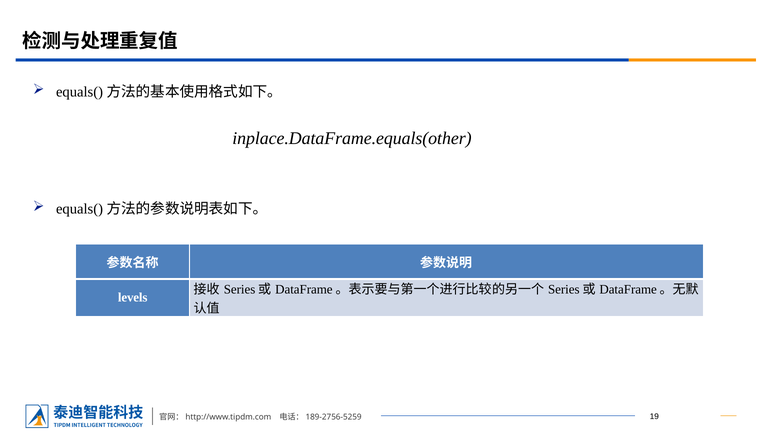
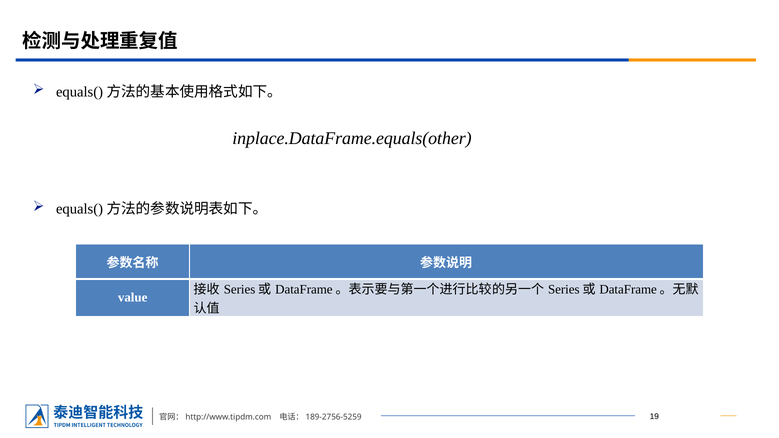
levels: levels -> value
